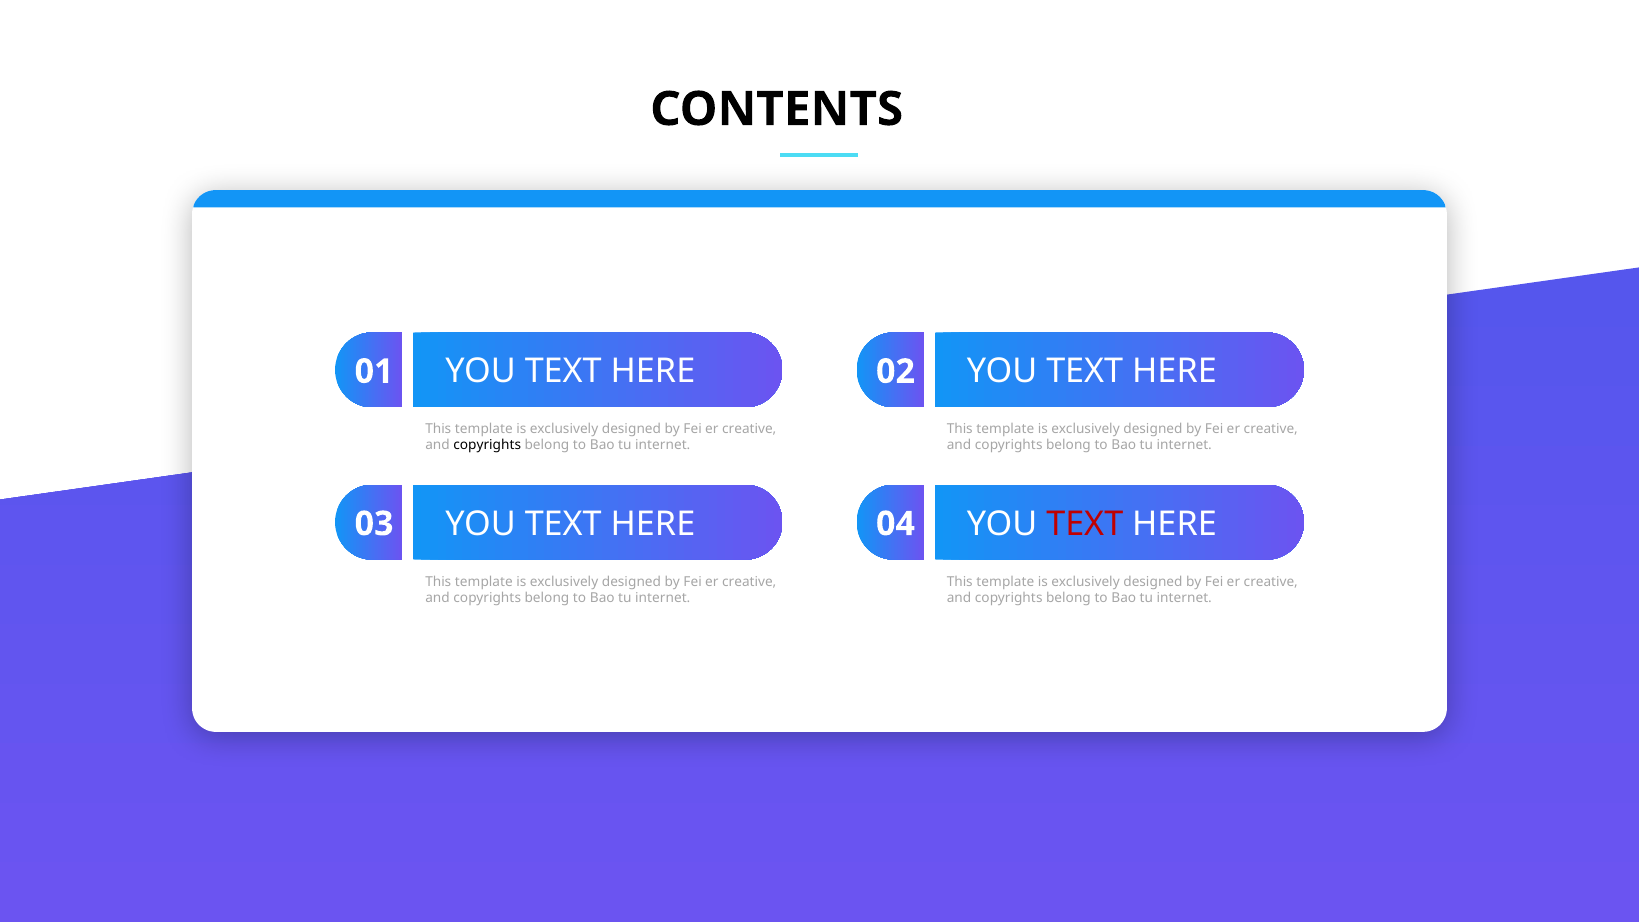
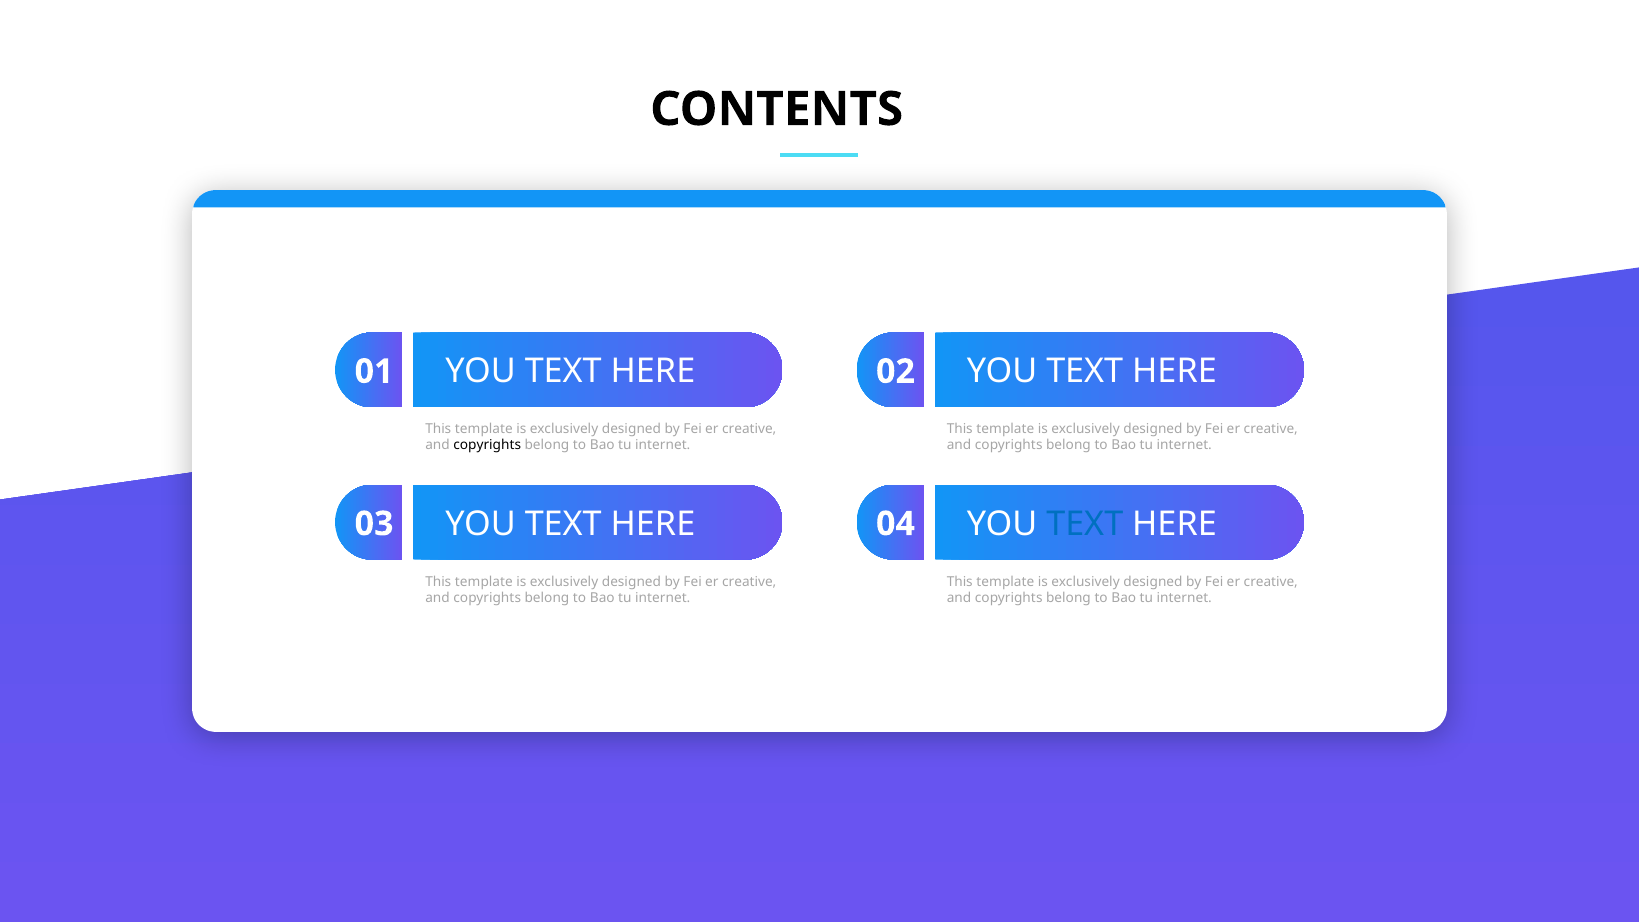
TEXT at (1085, 524) colour: red -> blue
